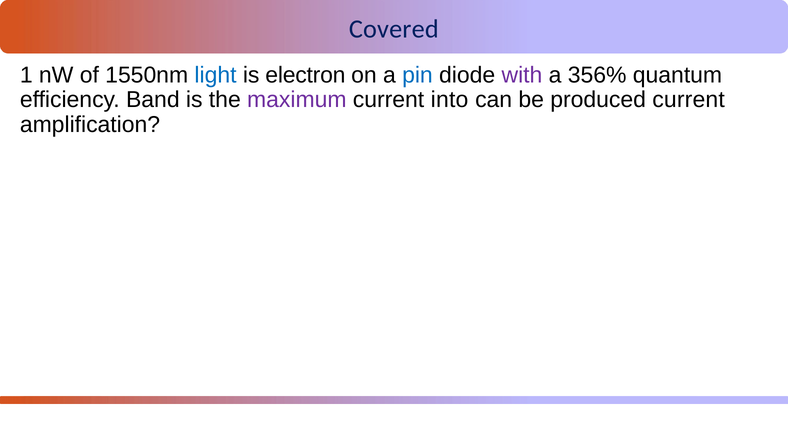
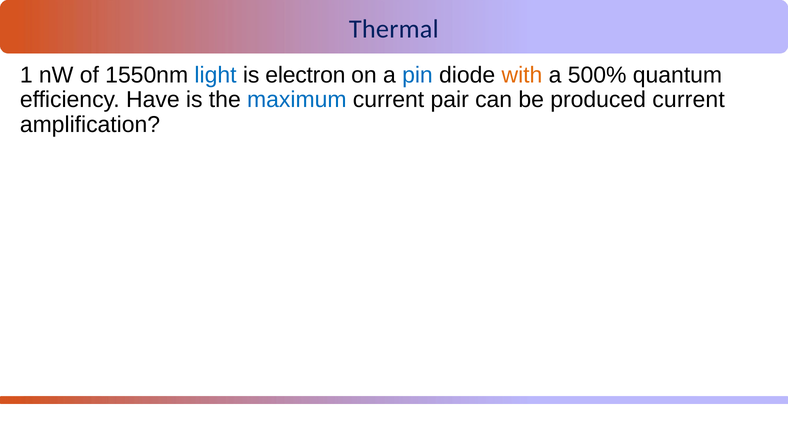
Covered: Covered -> Thermal
with colour: purple -> orange
356%: 356% -> 500%
Band: Band -> Have
maximum colour: purple -> blue
into: into -> pair
